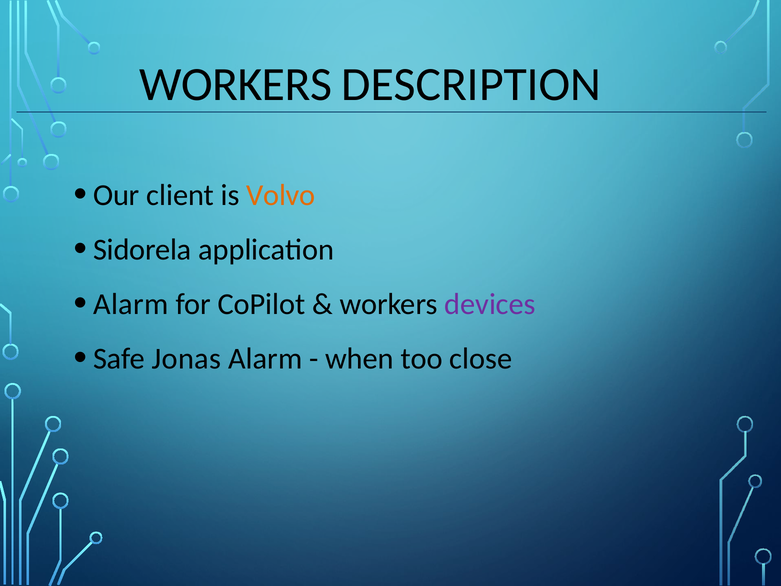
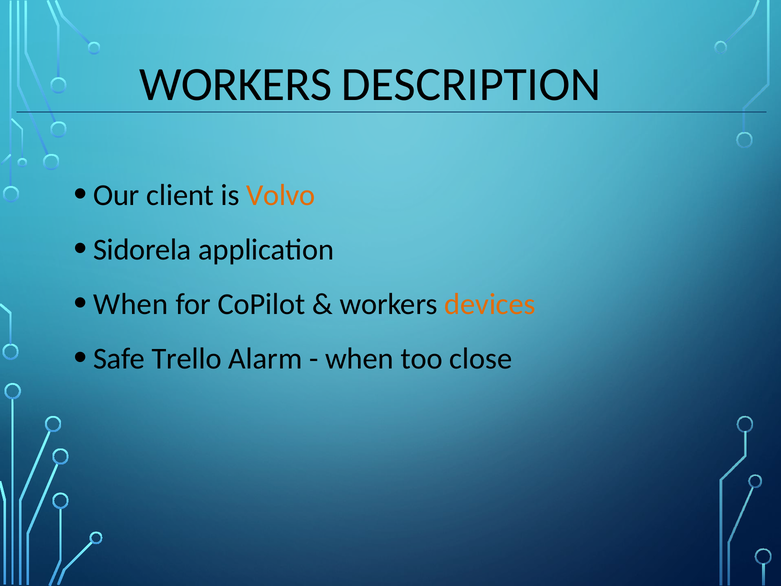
Alarm at (131, 304): Alarm -> When
devices colour: purple -> orange
Jonas: Jonas -> Trello
